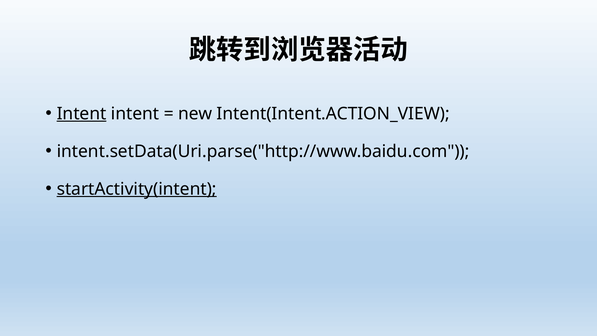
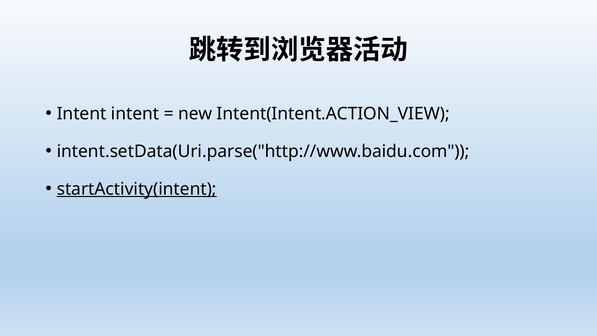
Intent at (82, 114) underline: present -> none
